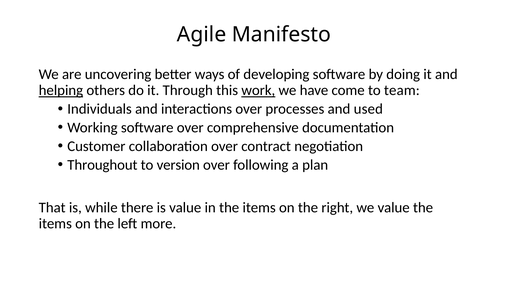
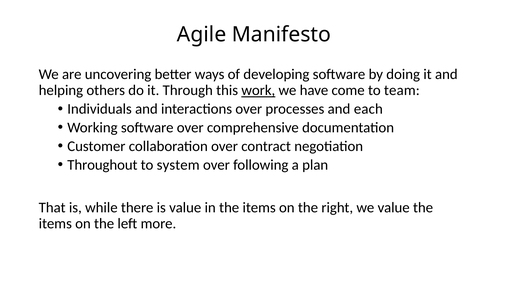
helping underline: present -> none
used: used -> each
version: version -> system
